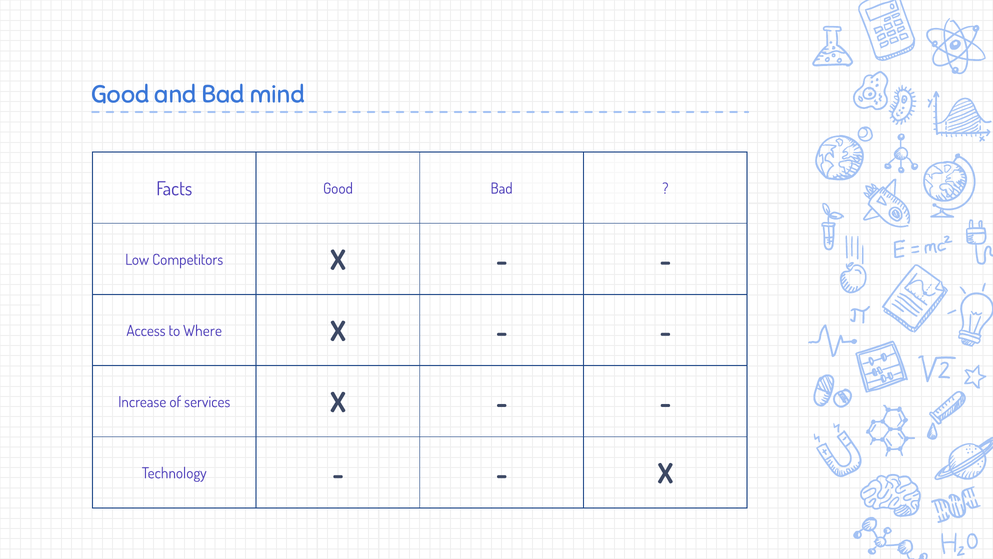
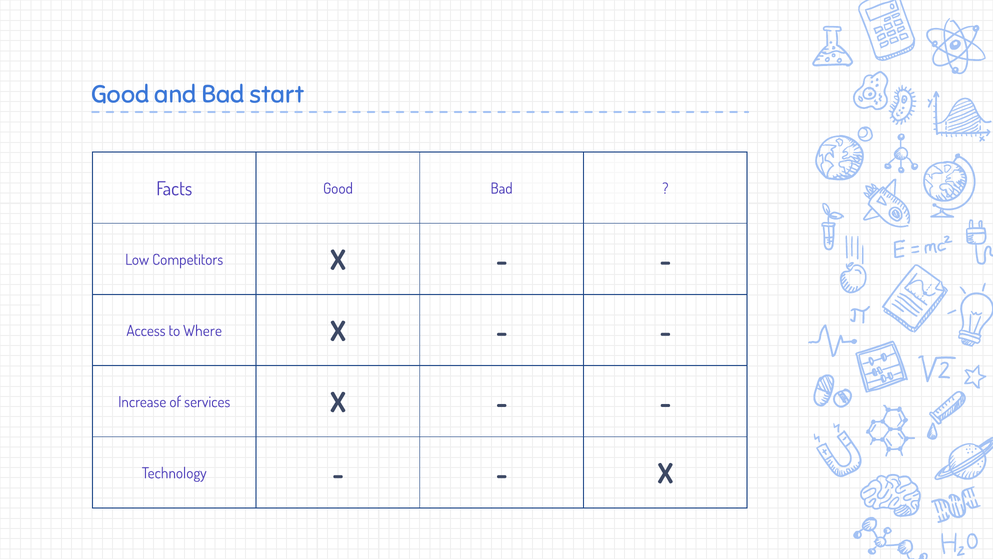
mind: mind -> start
